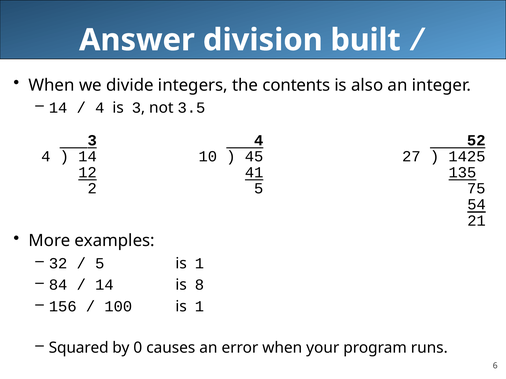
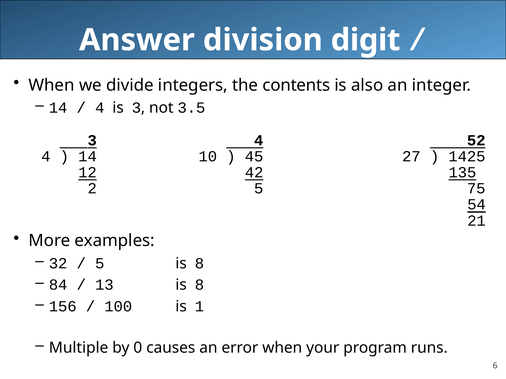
built: built -> digit
41: 41 -> 42
5 is 1: 1 -> 8
14 at (104, 285): 14 -> 13
Squared: Squared -> Multiple
